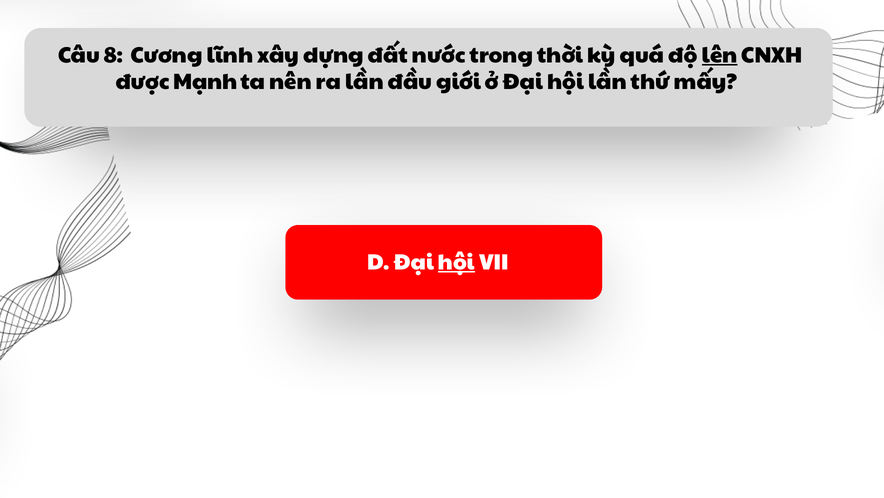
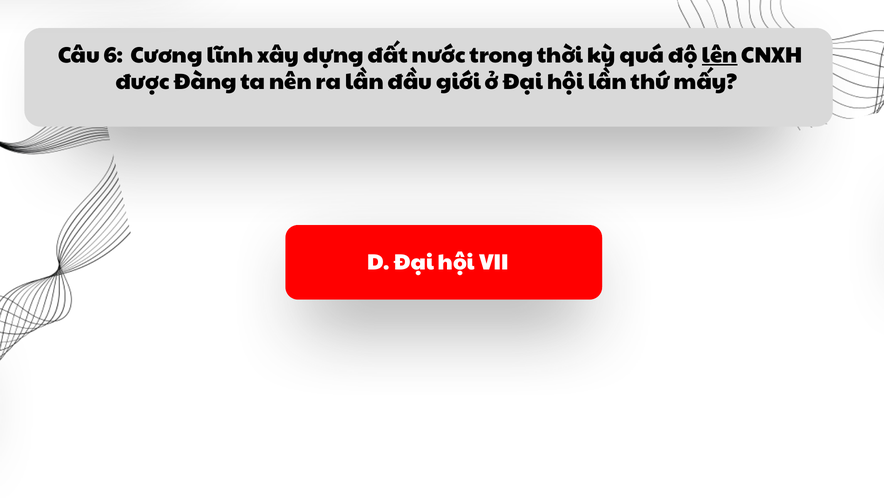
8: 8 -> 6
Mạnh: Mạnh -> Đàng
hội at (456, 262) underline: present -> none
